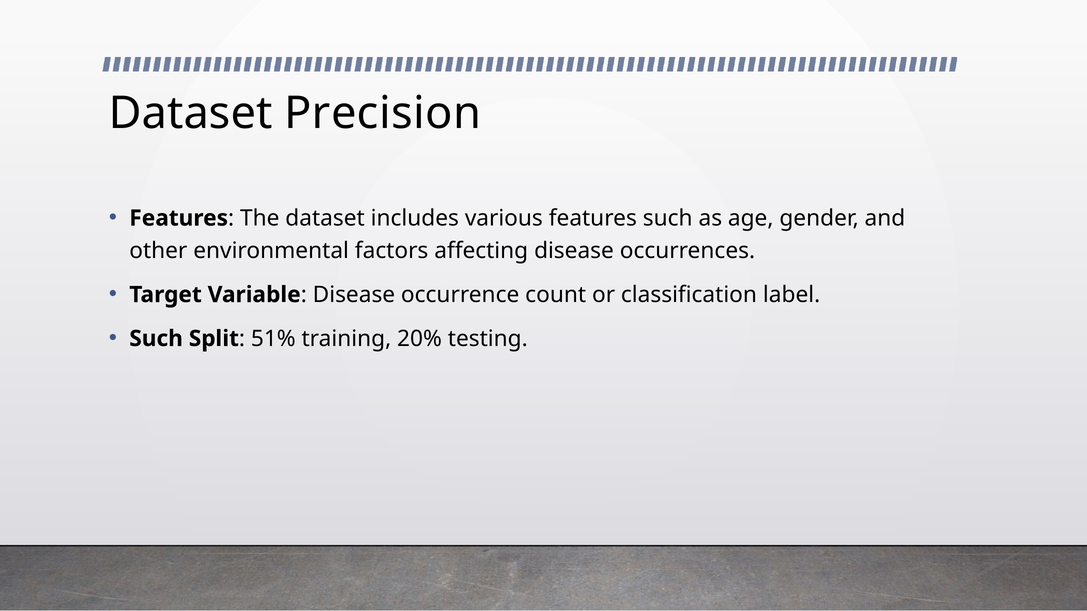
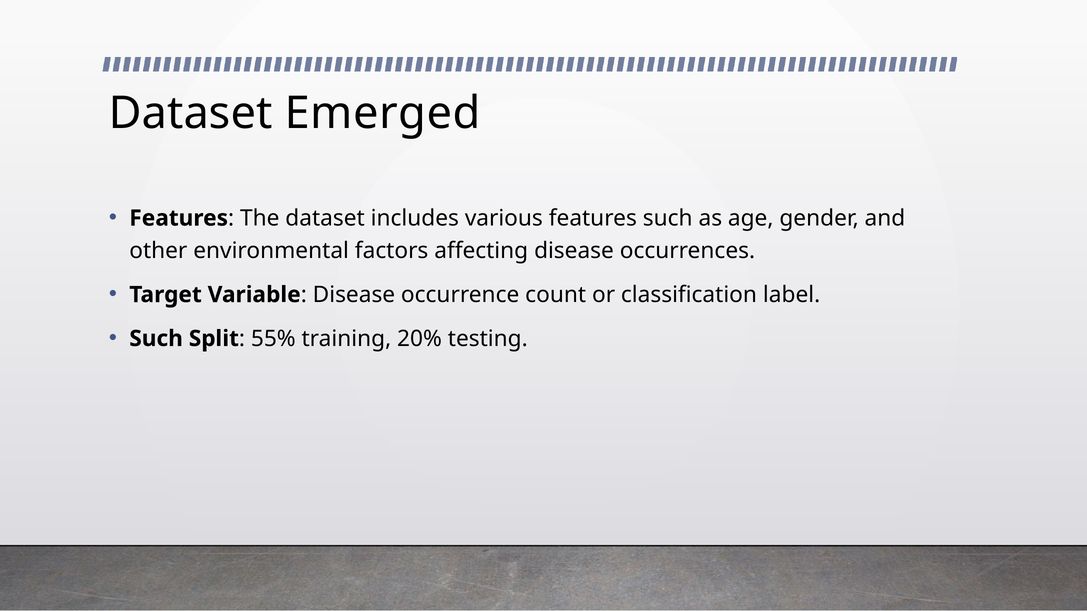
Precision: Precision -> Emerged
51%: 51% -> 55%
